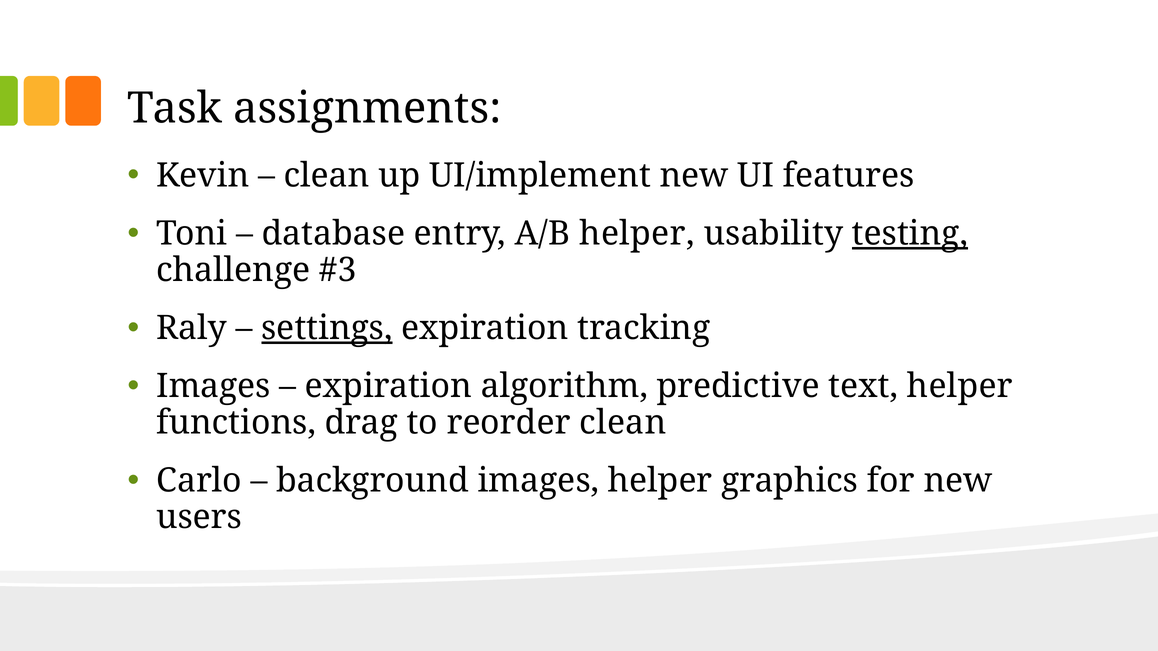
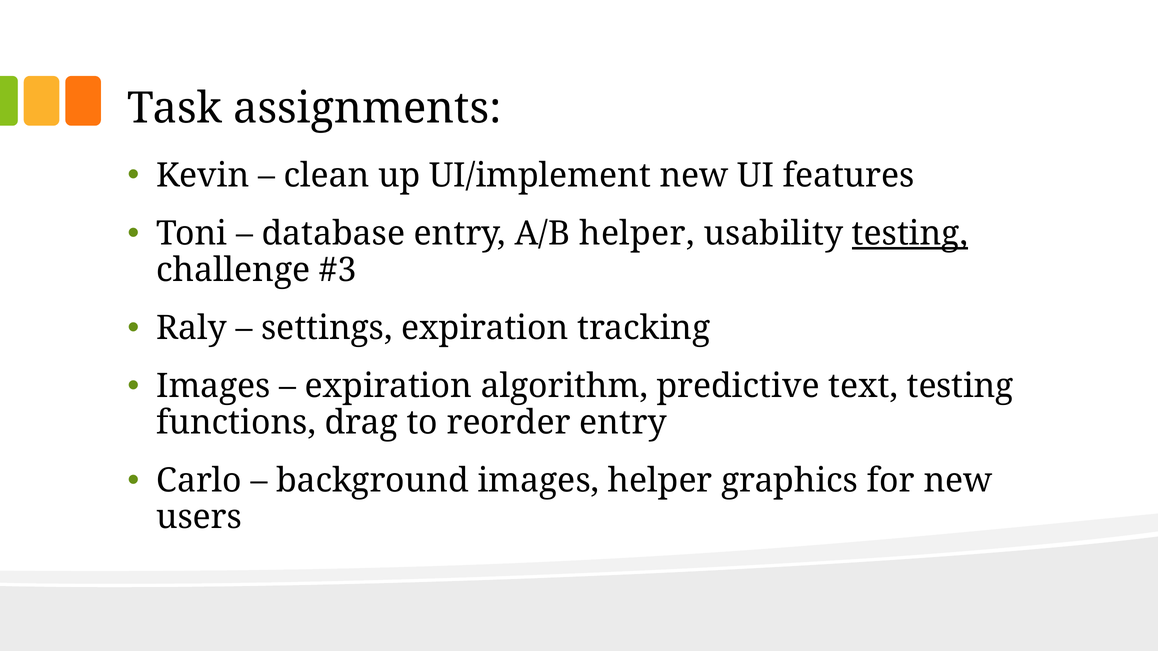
settings underline: present -> none
text helper: helper -> testing
reorder clean: clean -> entry
